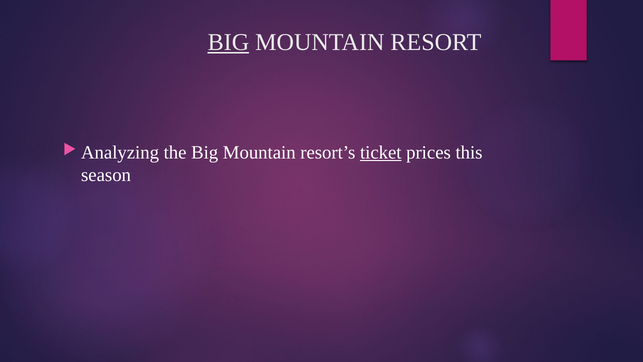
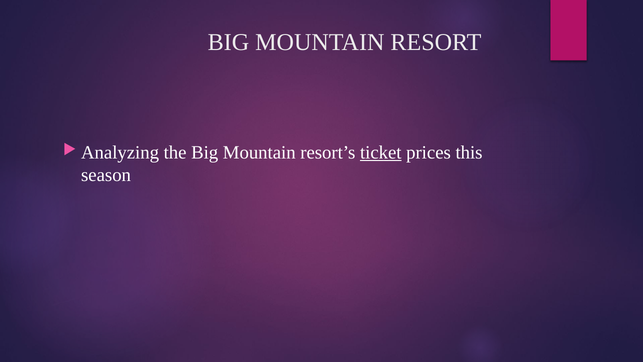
BIG at (228, 42) underline: present -> none
